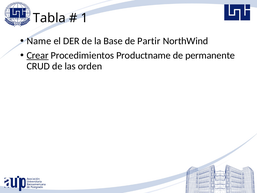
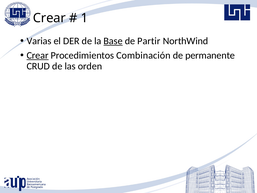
Tabla at (49, 18): Tabla -> Crear
Name: Name -> Varias
Base underline: none -> present
Productname: Productname -> Combinación
